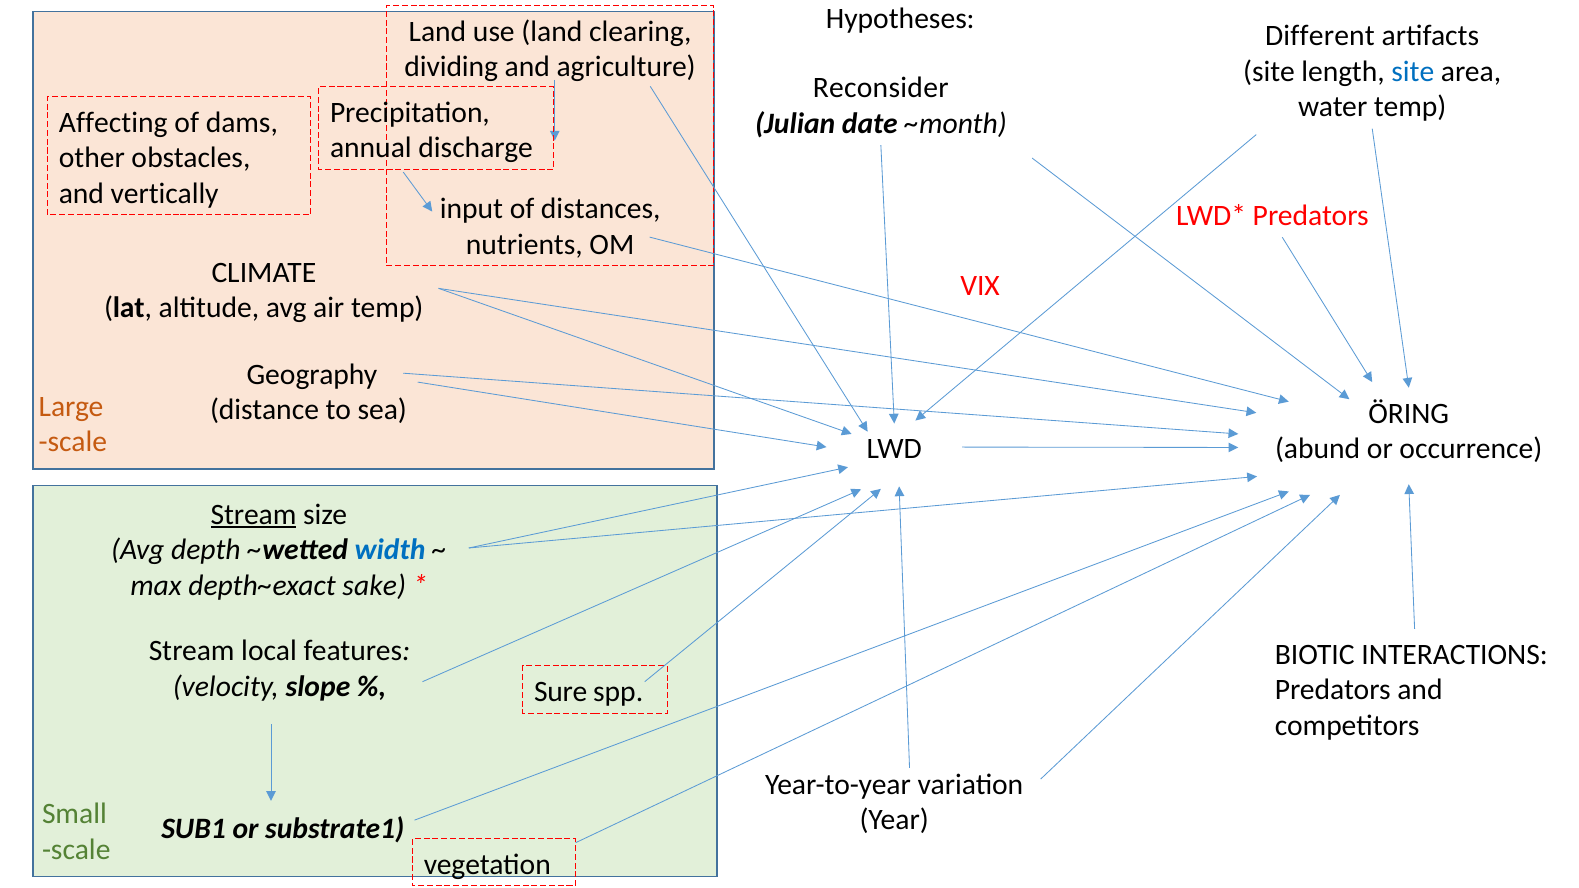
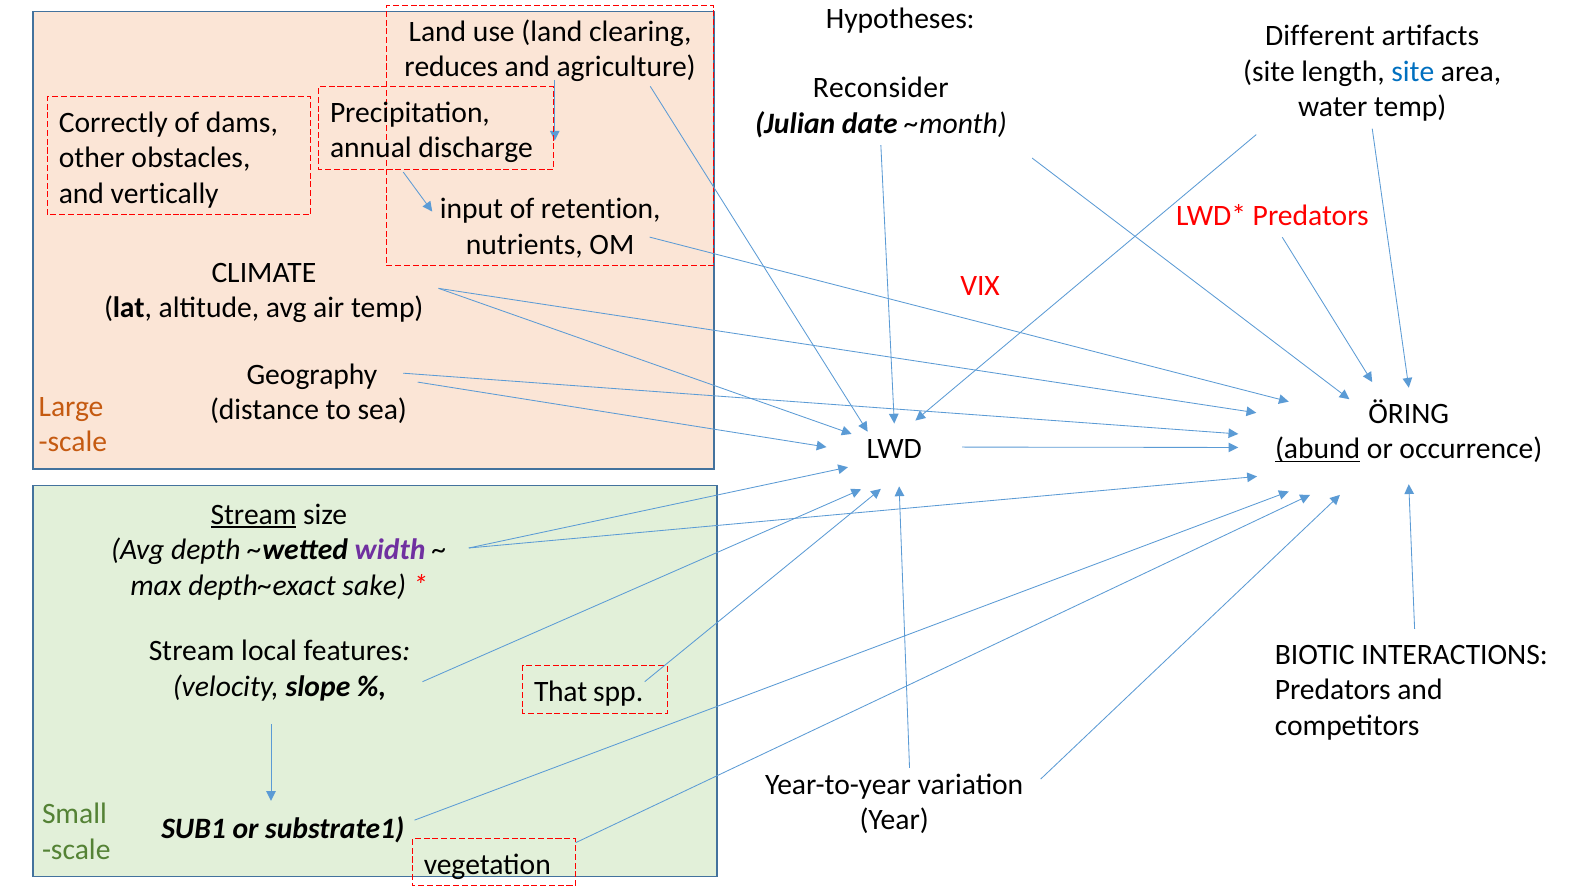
dividing: dividing -> reduces
Affecting: Affecting -> Correctly
distances: distances -> retention
abund underline: none -> present
width colour: blue -> purple
Sure: Sure -> That
